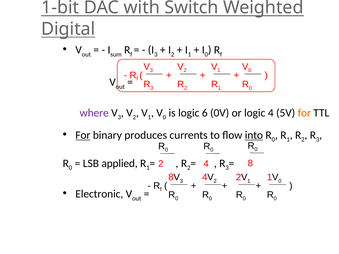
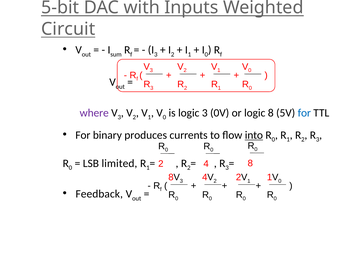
1-bit: 1-bit -> 5-bit
Switch: Switch -> Inputs
Digital: Digital -> Circuit
logic 6: 6 -> 3
logic 4: 4 -> 8
for at (304, 113) colour: orange -> blue
For at (83, 135) underline: present -> none
applied: applied -> limited
Electronic: Electronic -> Feedback
